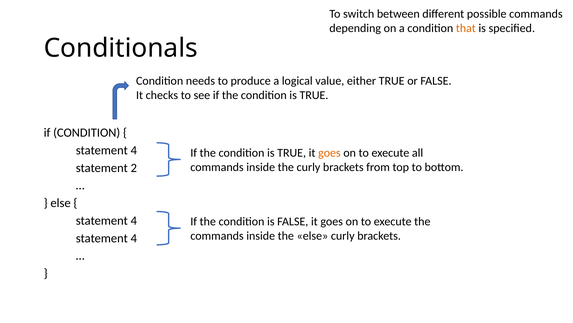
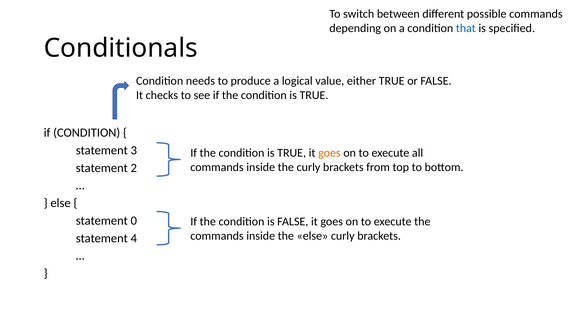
that colour: orange -> blue
4 at (134, 150): 4 -> 3
4 at (134, 220): 4 -> 0
